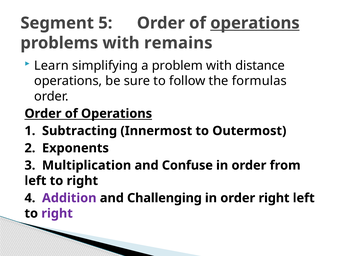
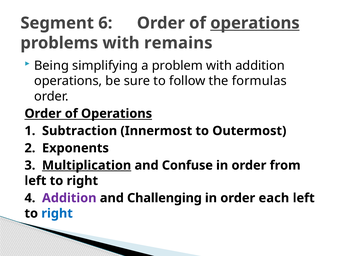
5: 5 -> 6
Learn: Learn -> Being
with distance: distance -> addition
Subtracting: Subtracting -> Subtraction
Multiplication underline: none -> present
order right: right -> each
right at (57, 213) colour: purple -> blue
